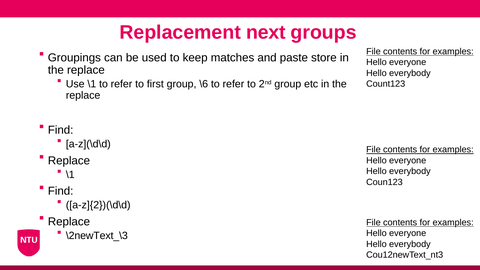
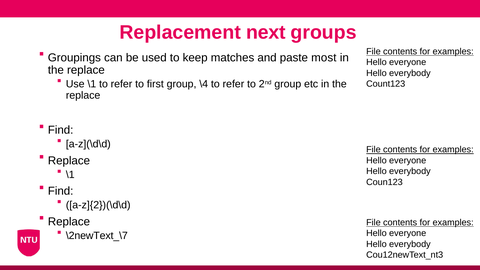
store: store -> most
\6: \6 -> \4
\2newText_\3: \2newText_\3 -> \2newText_\7
